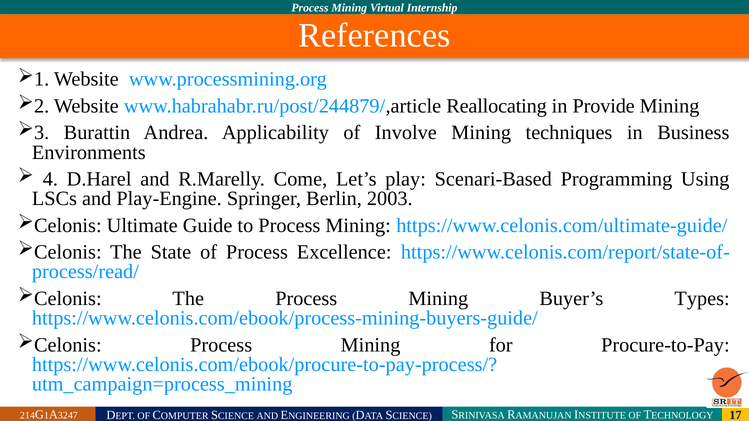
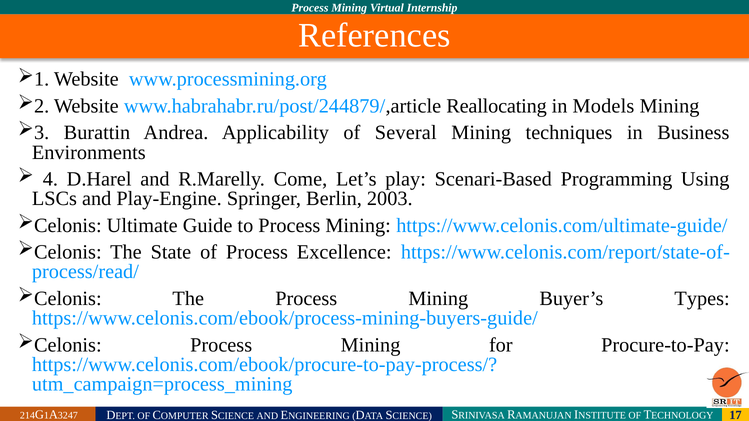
Provide: Provide -> Models
Involve: Involve -> Several
